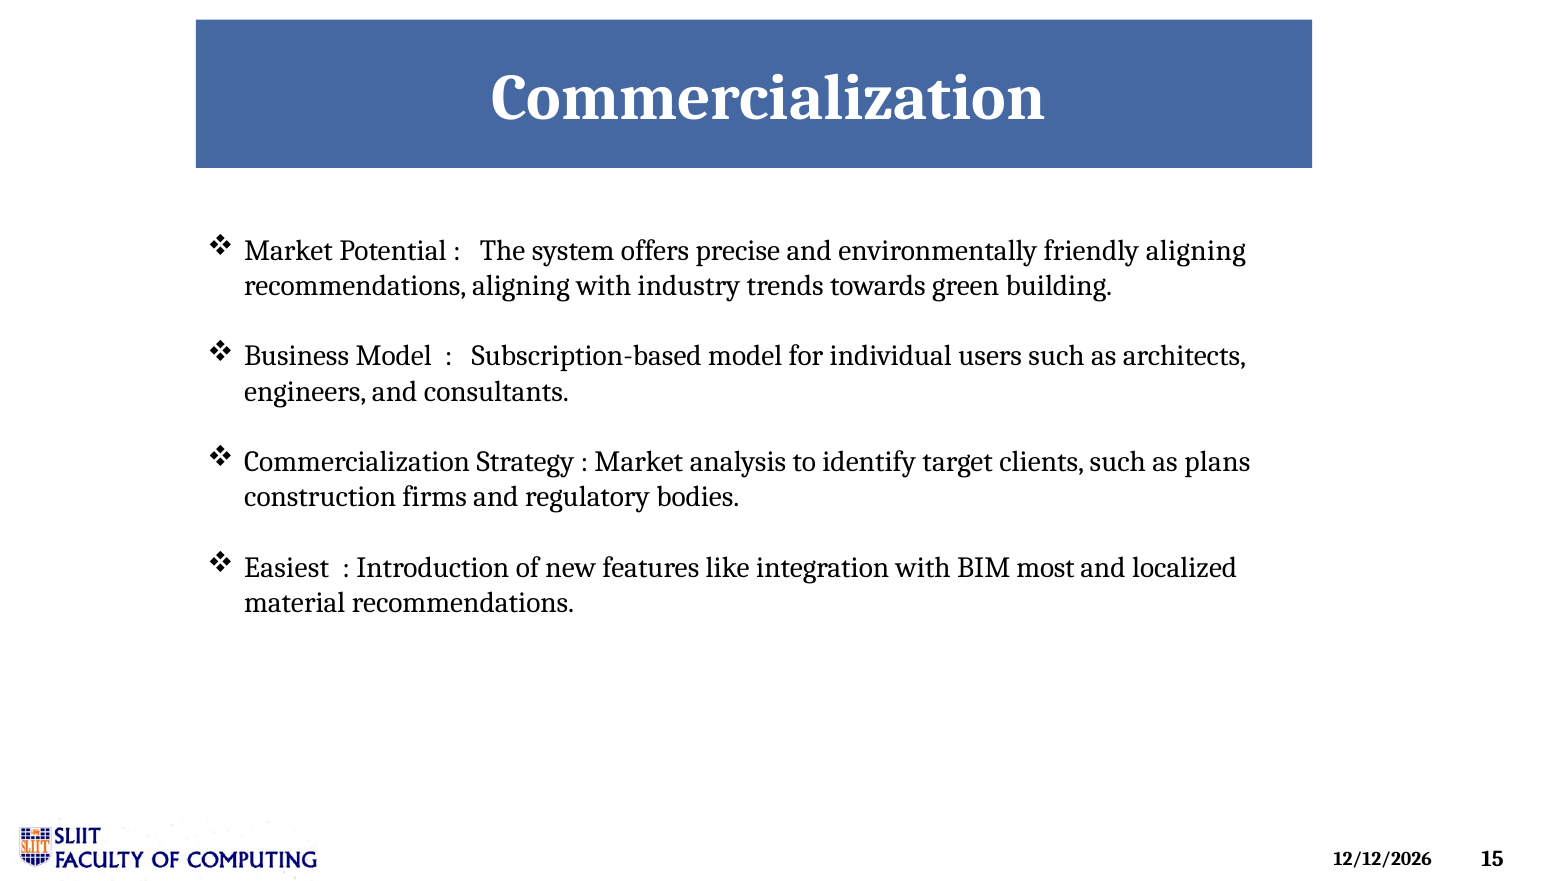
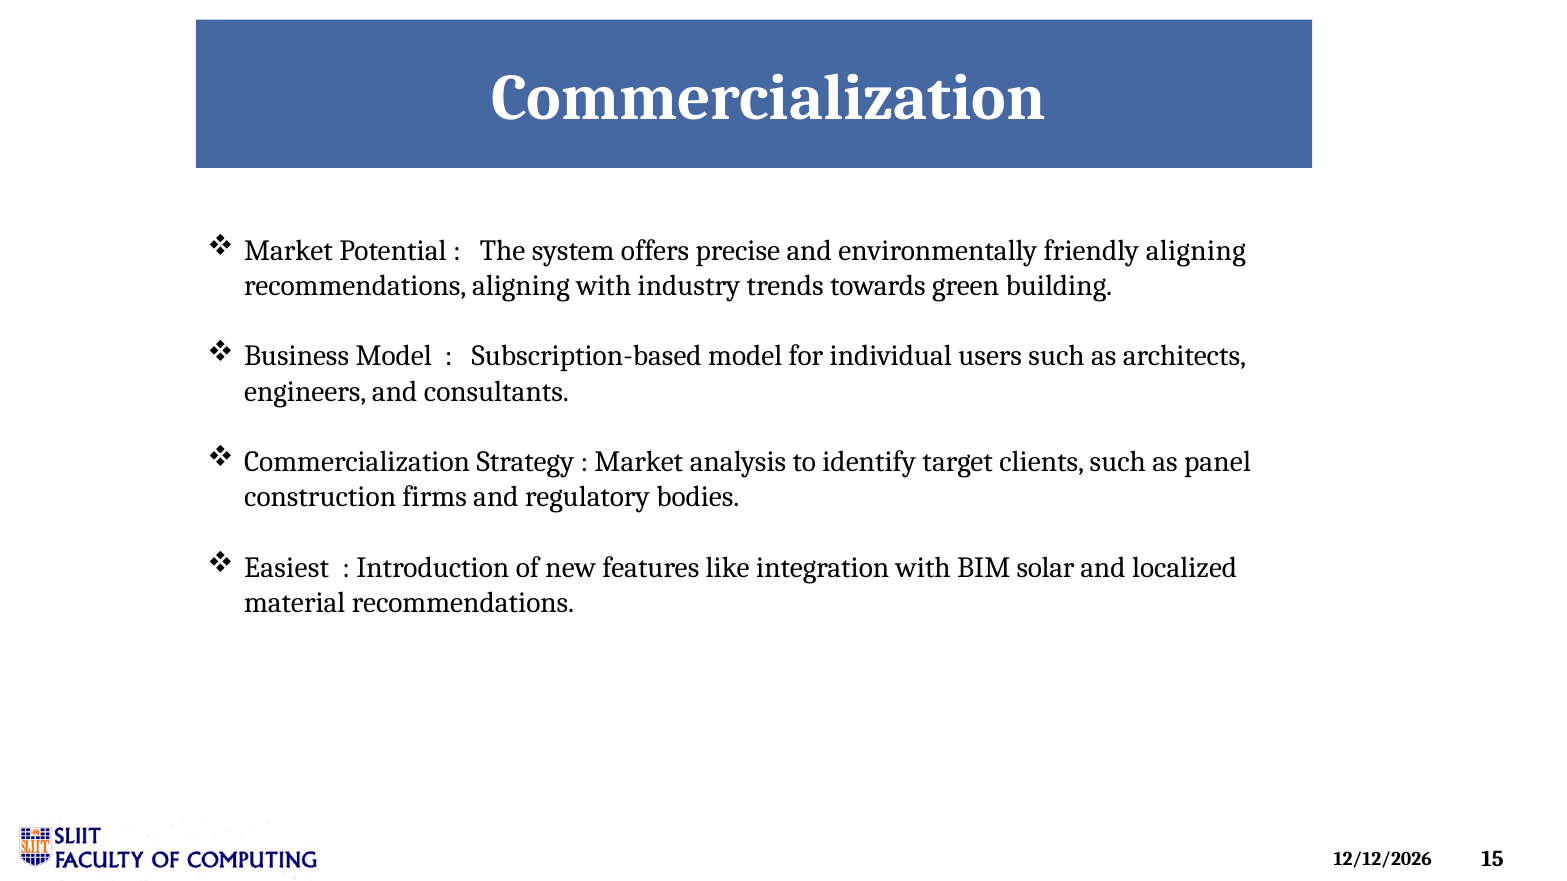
plans: plans -> panel
most: most -> solar
